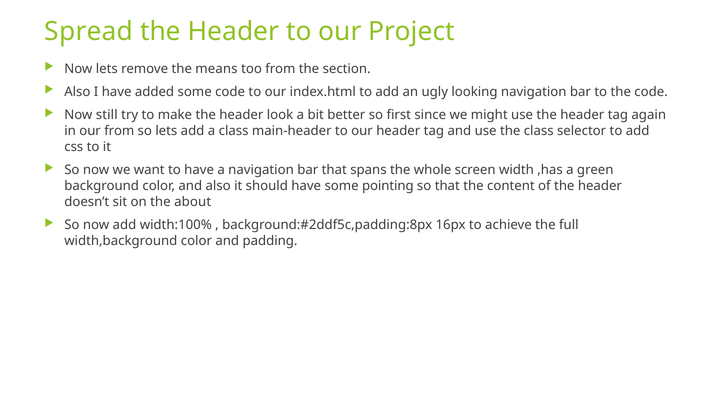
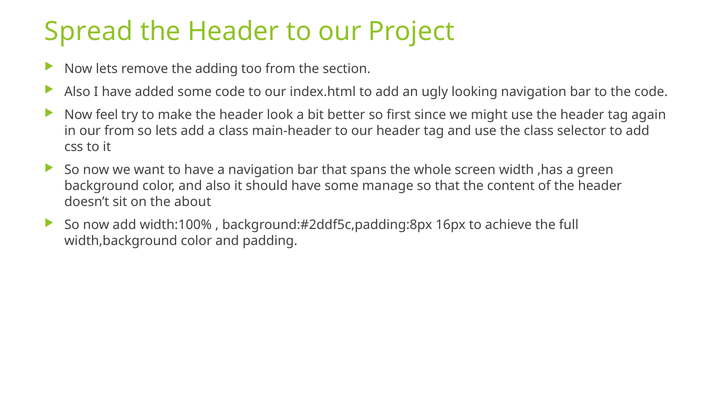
means: means -> adding
still: still -> feel
pointing: pointing -> manage
